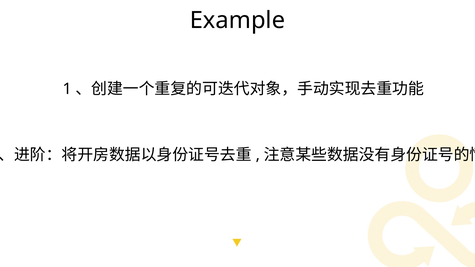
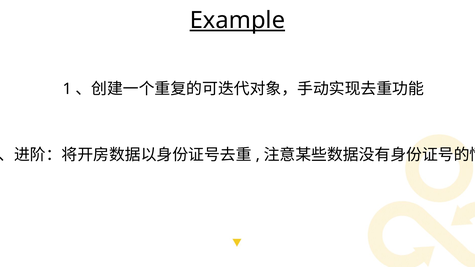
Example underline: none -> present
